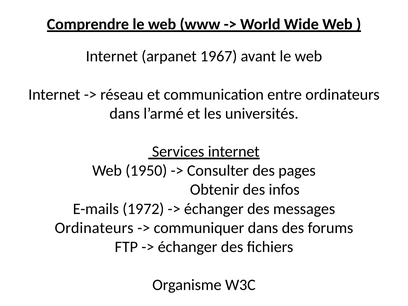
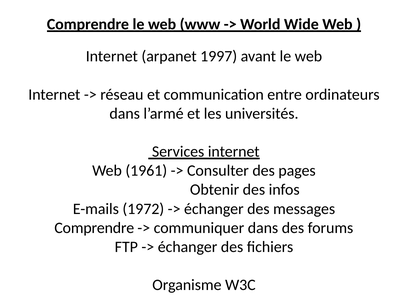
1967: 1967 -> 1997
1950: 1950 -> 1961
Ordinateurs at (94, 228): Ordinateurs -> Comprendre
